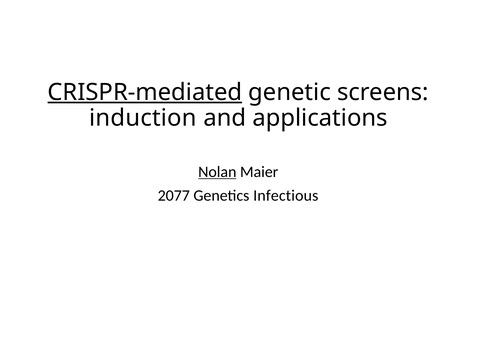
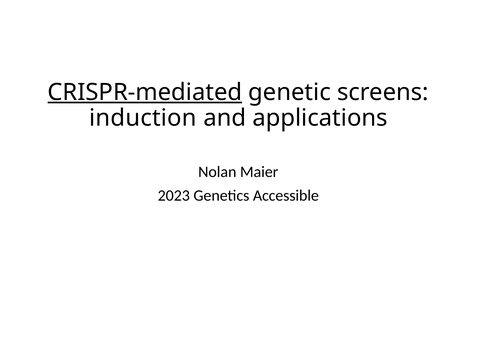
Nolan underline: present -> none
2077: 2077 -> 2023
Infectious: Infectious -> Accessible
